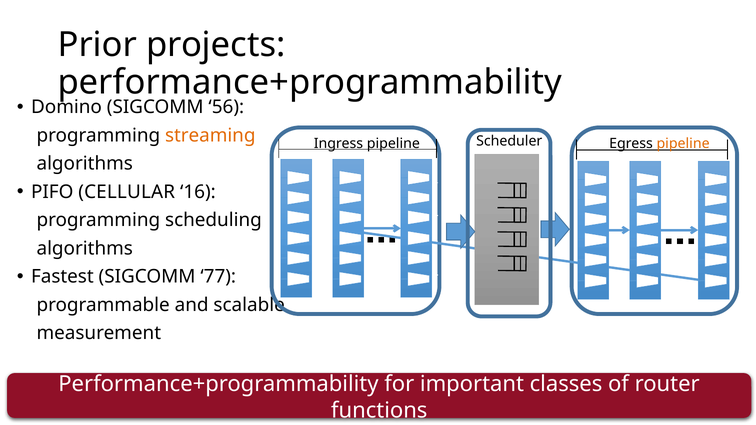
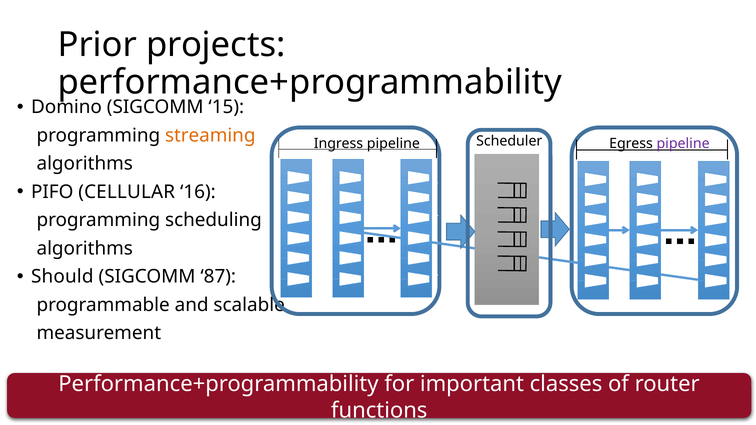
56: 56 -> 15
pipeline at (683, 143) colour: orange -> purple
Fastest: Fastest -> Should
77: 77 -> 87
